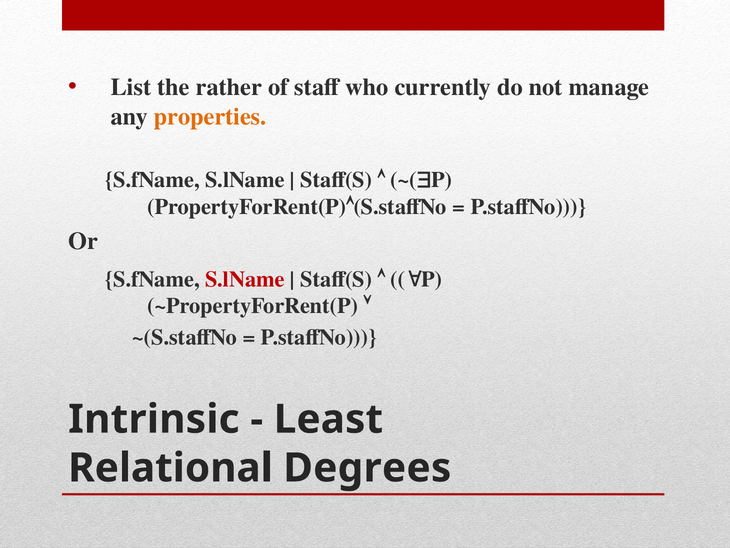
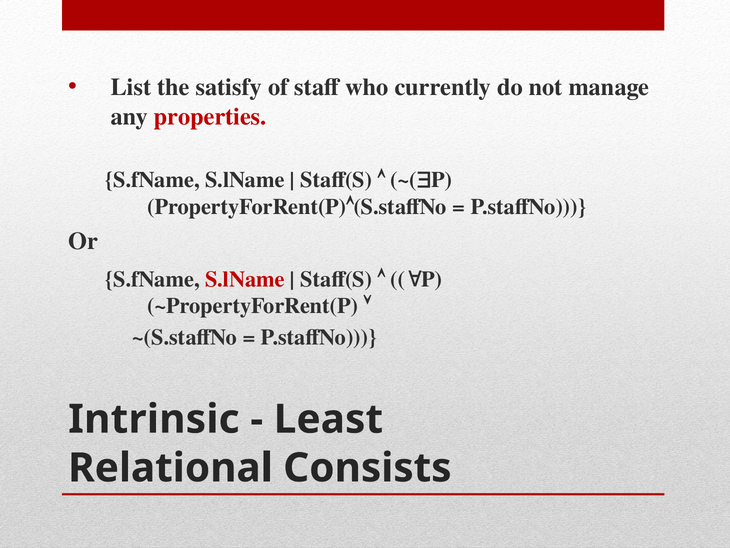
rather: rather -> satisfy
properties colour: orange -> red
Degrees: Degrees -> Consists
